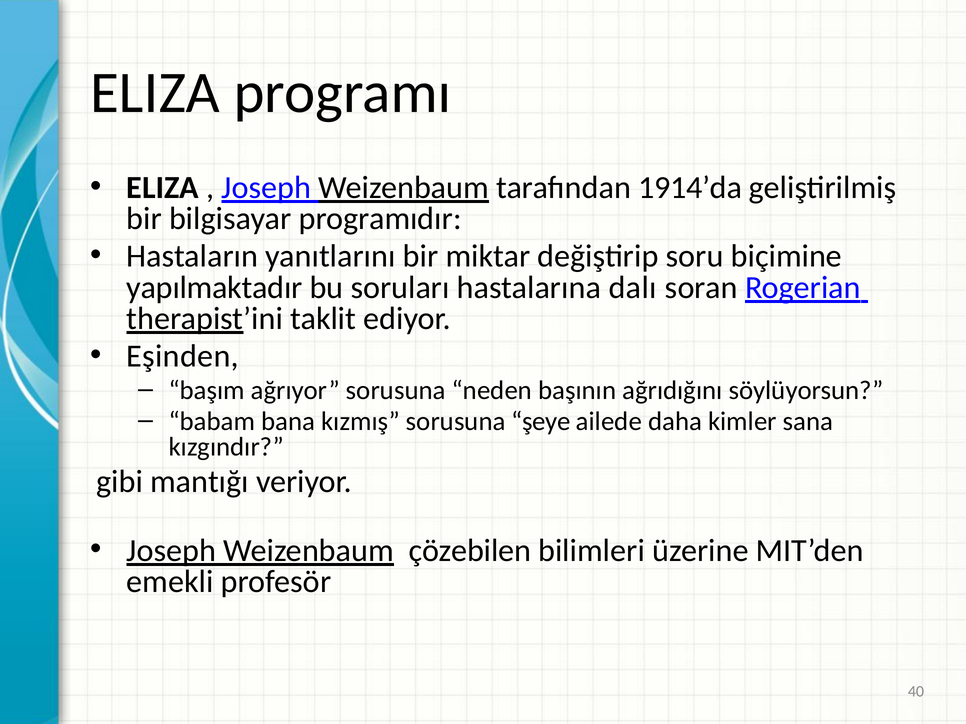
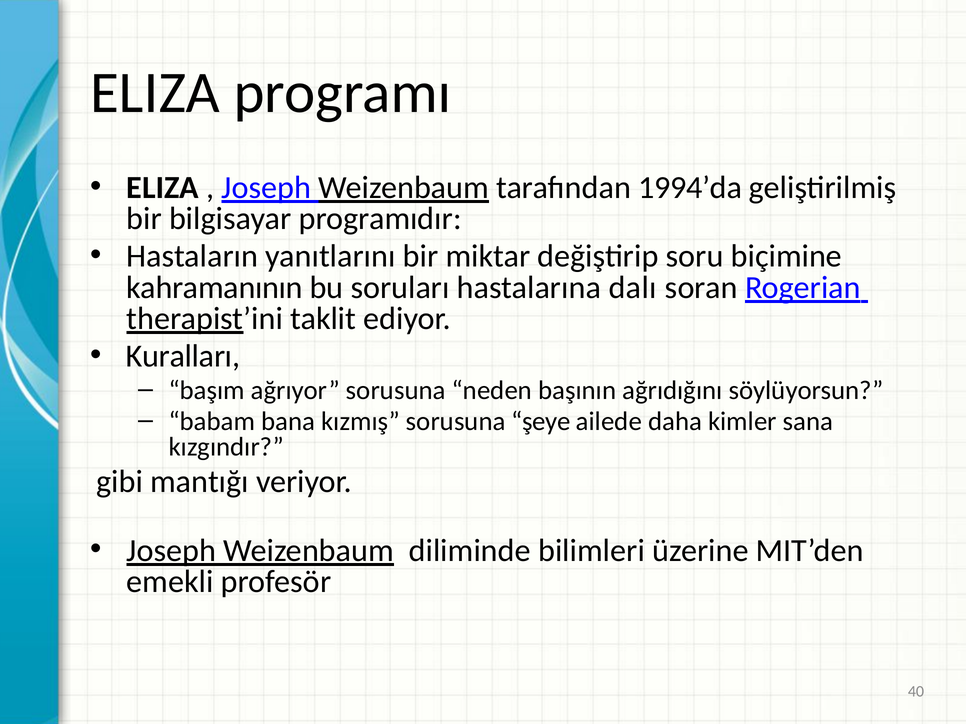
1914’da: 1914’da -> 1994’da
yapılmaktadır: yapılmaktadır -> kahramanının
Eşinden: Eşinden -> Kuralları
çözebilen: çözebilen -> diliminde
